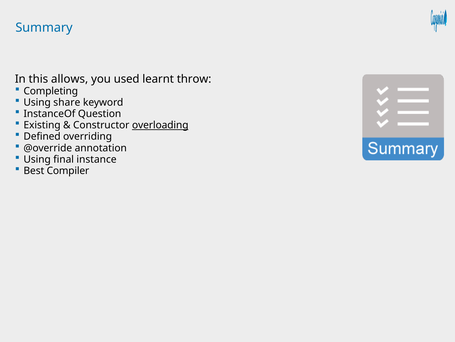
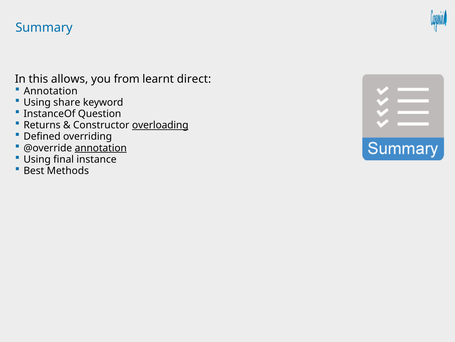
used: used -> from
throw: throw -> direct
Completing at (51, 91): Completing -> Annotation
Existing: Existing -> Returns
annotation at (101, 148) underline: none -> present
Compiler: Compiler -> Methods
